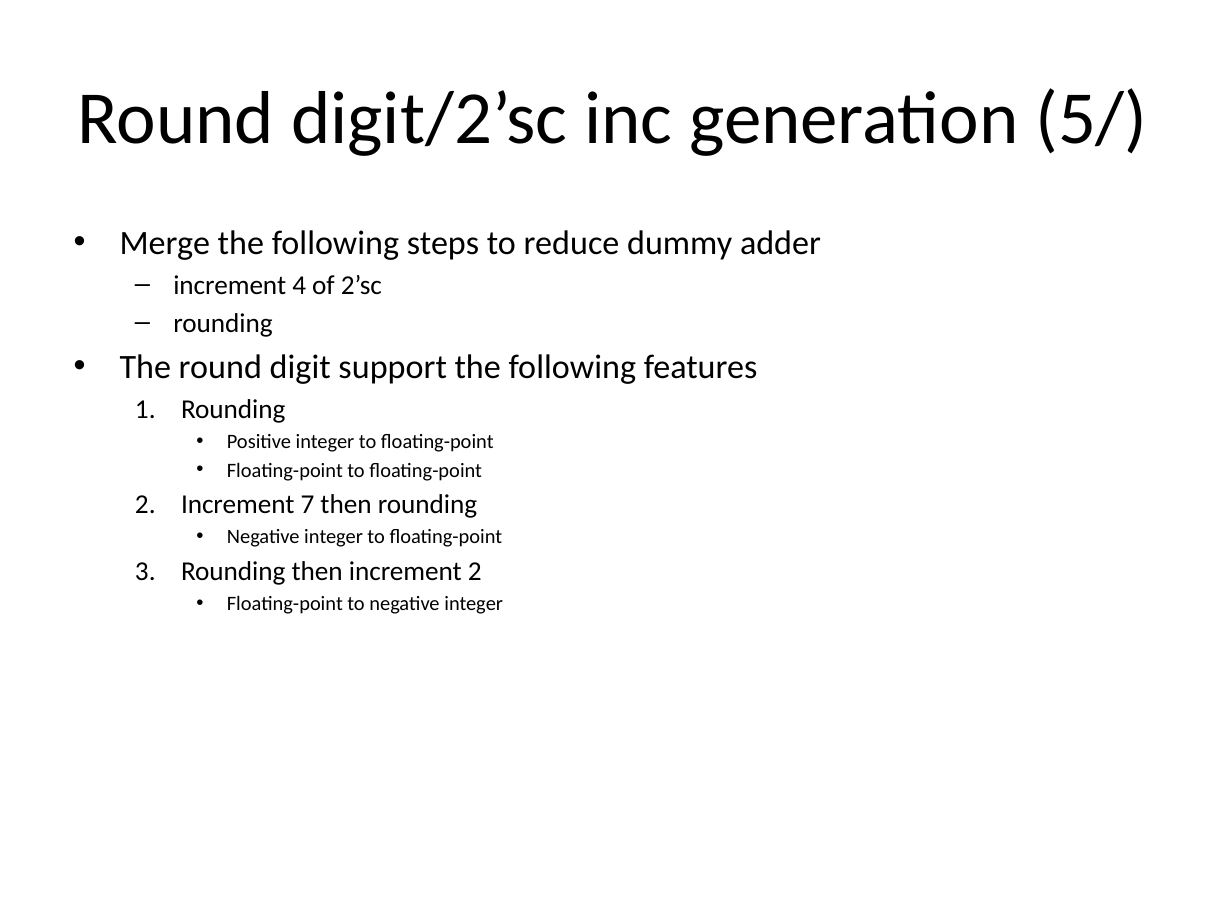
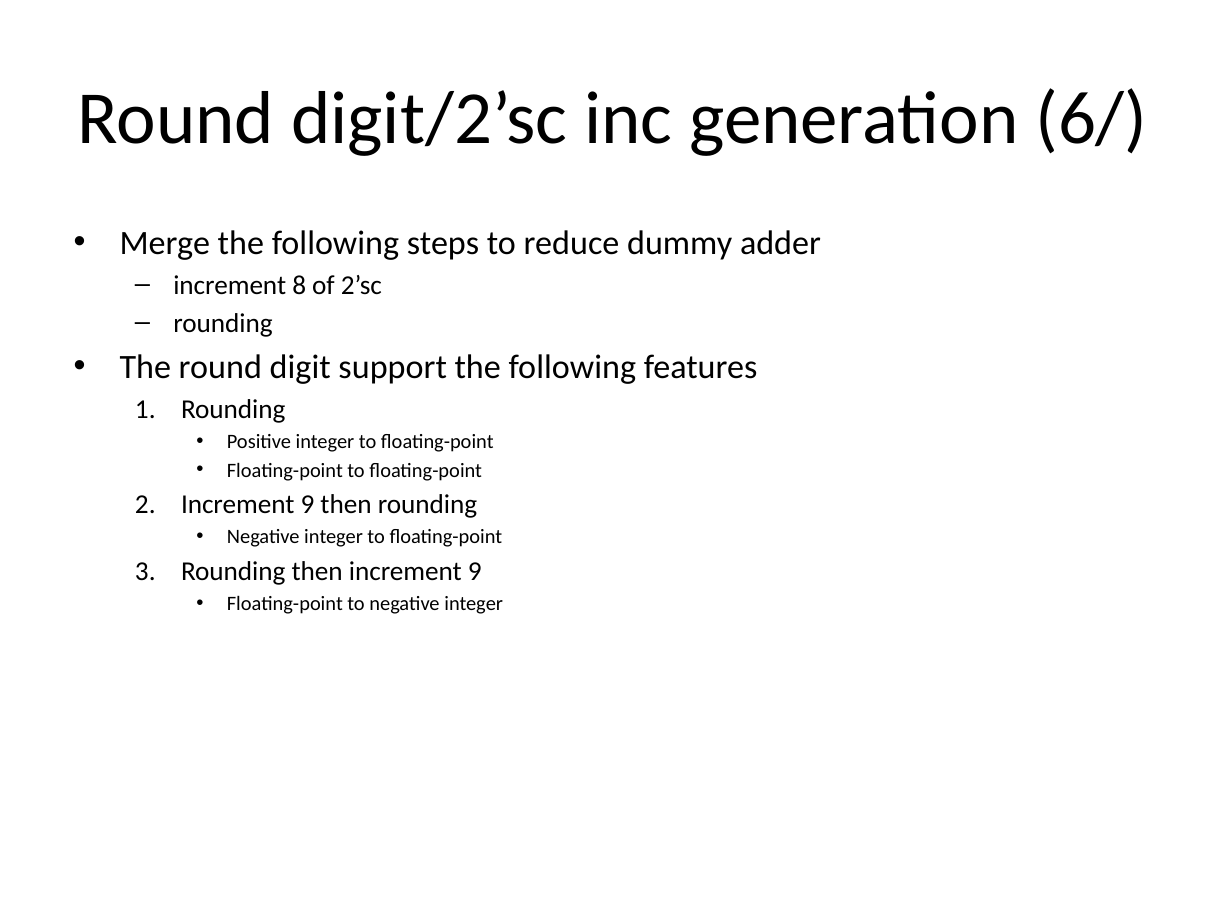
5/: 5/ -> 6/
4: 4 -> 8
7 at (308, 505): 7 -> 9
then increment 2: 2 -> 9
